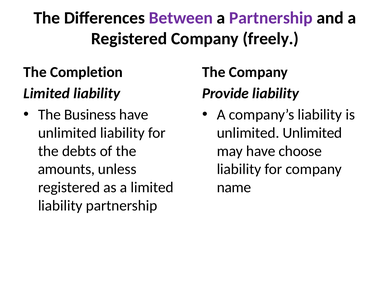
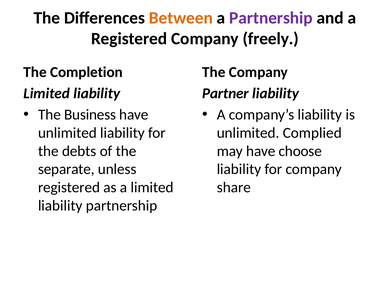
Between colour: purple -> orange
Provide: Provide -> Partner
unlimited Unlimited: Unlimited -> Complied
amounts: amounts -> separate
name: name -> share
